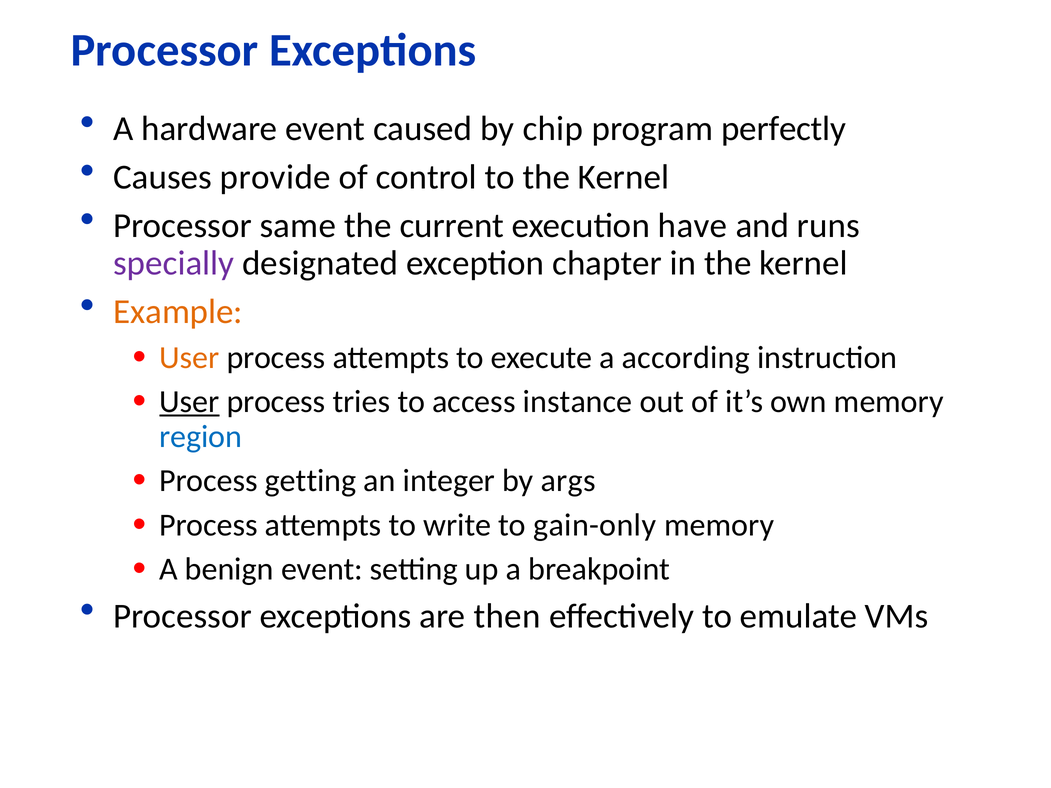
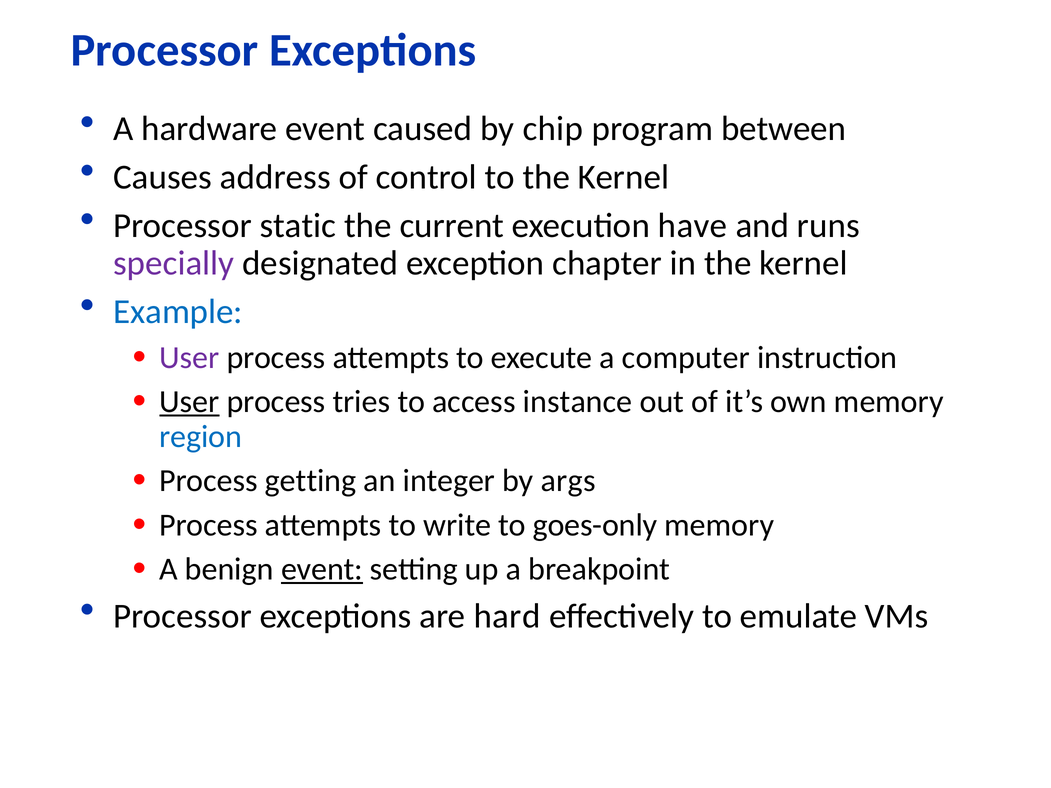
perfectly: perfectly -> between
provide: provide -> address
same: same -> static
Example colour: orange -> blue
User at (189, 358) colour: orange -> purple
according: according -> computer
gain-only: gain-only -> goes-only
event at (322, 570) underline: none -> present
then: then -> hard
